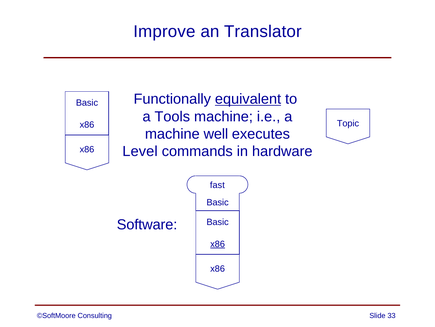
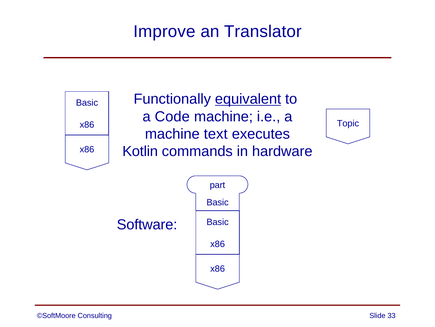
Tools: Tools -> Code
well: well -> text
Level: Level -> Kotlin
fast: fast -> part
x86 at (218, 243) underline: present -> none
